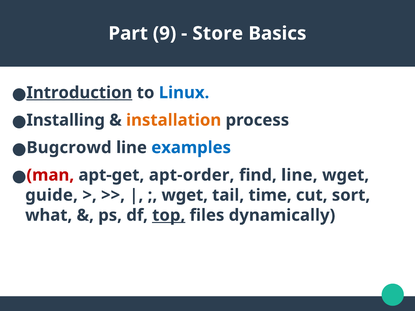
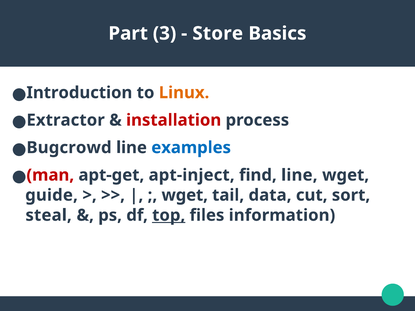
9: 9 -> 3
Introduction underline: present -> none
Linux colour: blue -> orange
Installing: Installing -> Extractor
installation colour: orange -> red
apt-order: apt-order -> apt-inject
time: time -> data
what: what -> steal
dynamically: dynamically -> information
